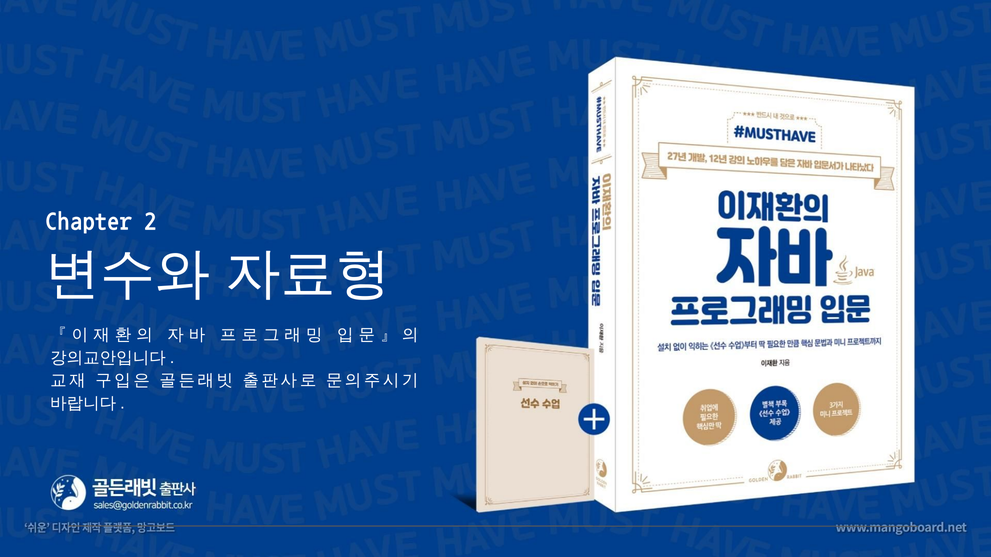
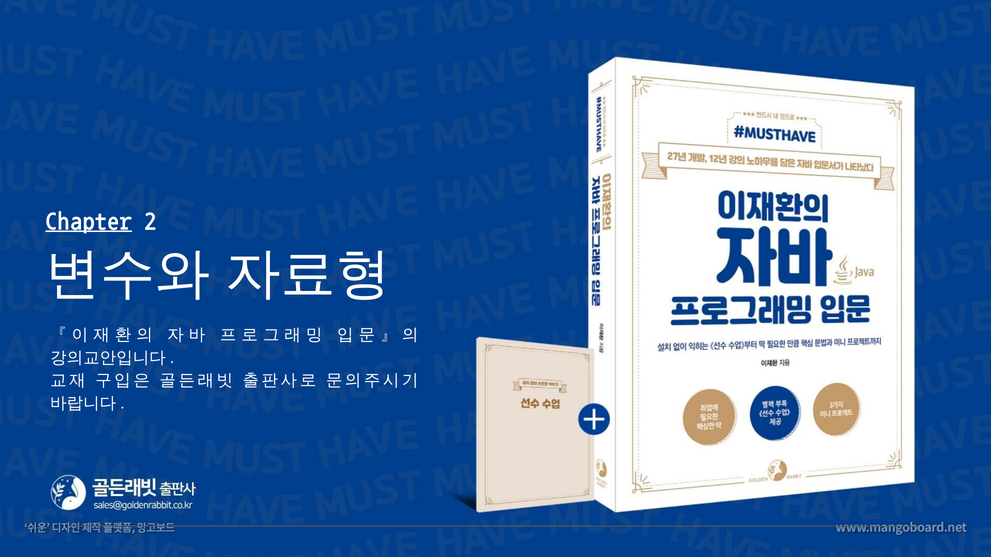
Chapter underline: none -> present
